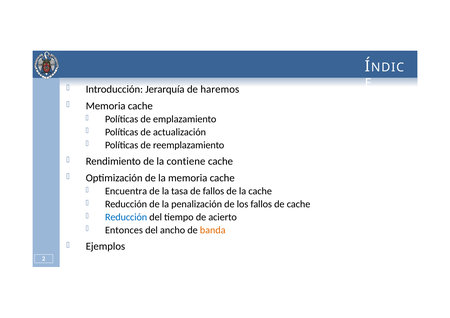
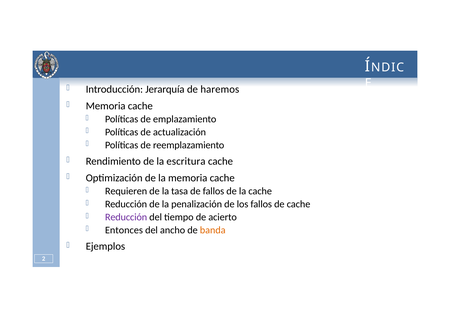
contiene: contiene -> escritura
Encuentra: Encuentra -> Requieren
Reducción at (126, 217) colour: blue -> purple
